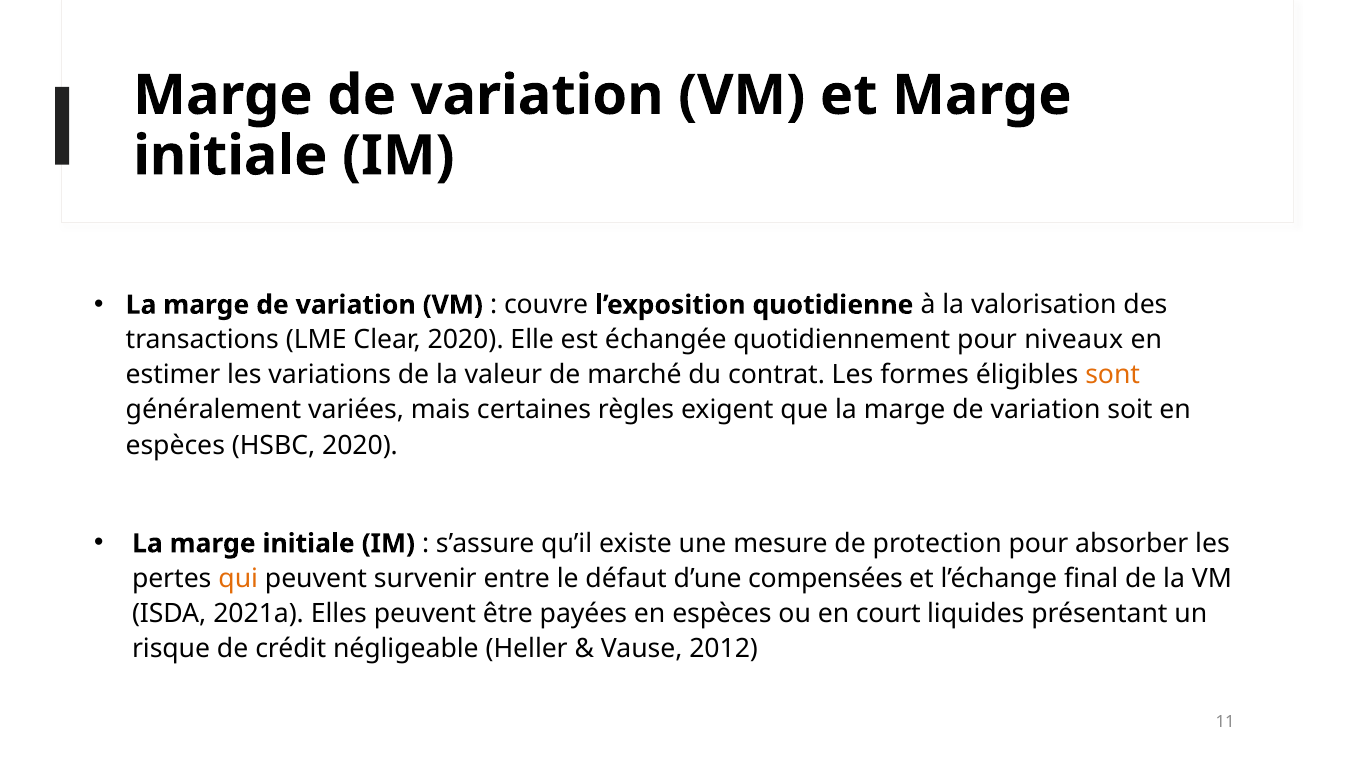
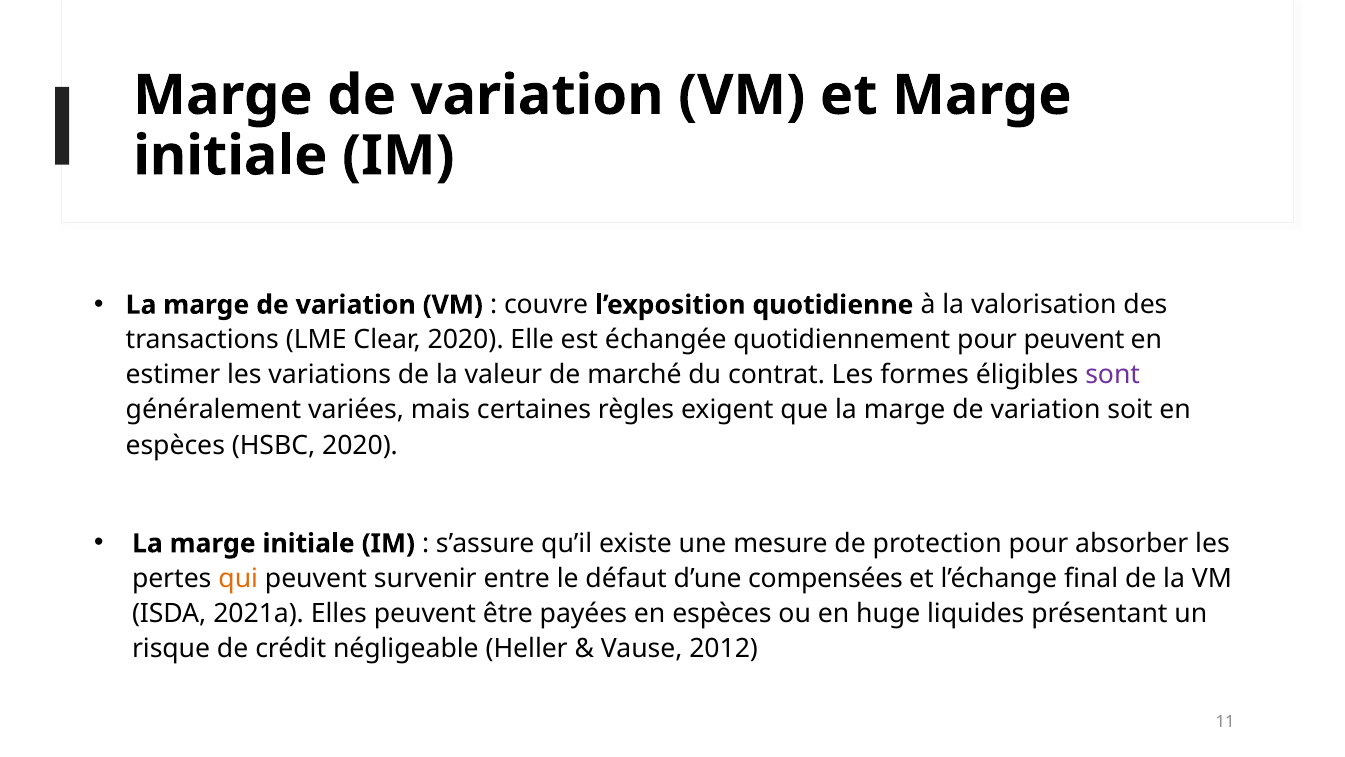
pour niveaux: niveaux -> peuvent
sont colour: orange -> purple
court: court -> huge
